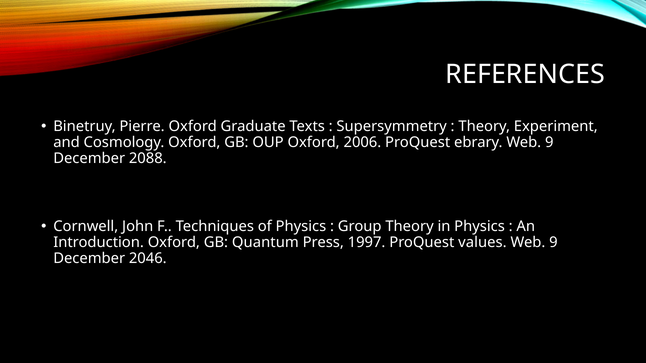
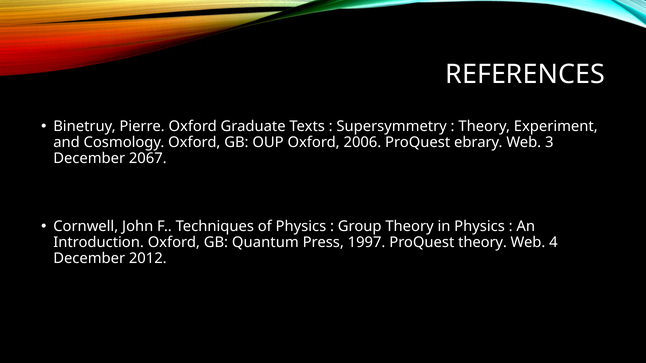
ebrary Web 9: 9 -> 3
2088: 2088 -> 2067
ProQuest values: values -> theory
9 at (553, 243): 9 -> 4
2046: 2046 -> 2012
